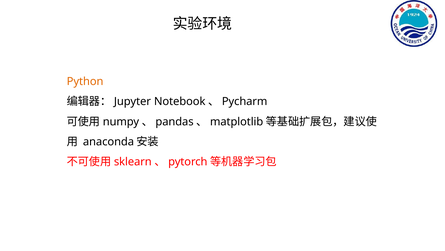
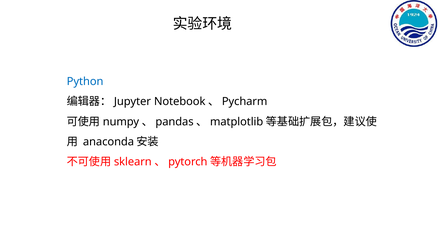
Python colour: orange -> blue
